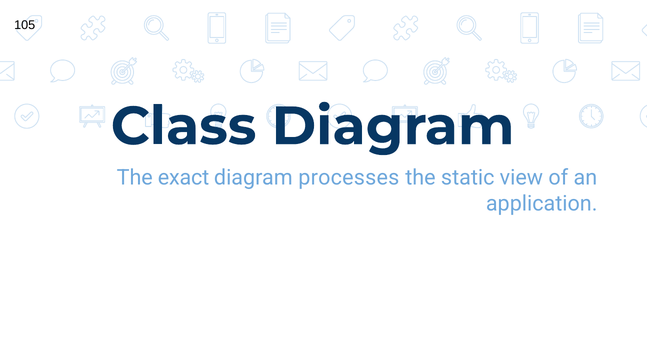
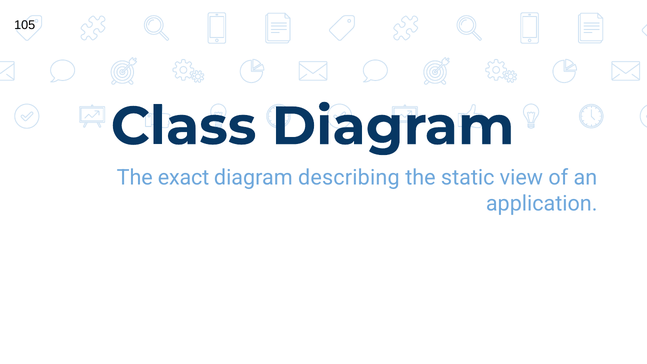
processes: processes -> describing
